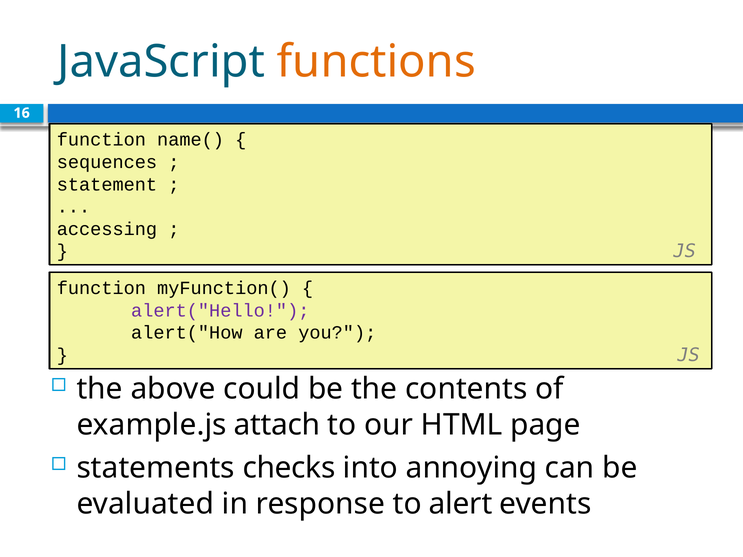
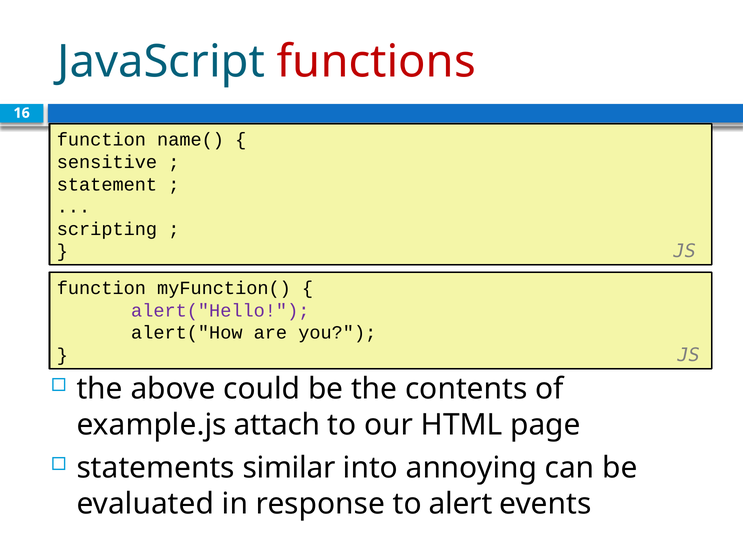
functions colour: orange -> red
sequences: sequences -> sensitive
accessing: accessing -> scripting
checks: checks -> similar
